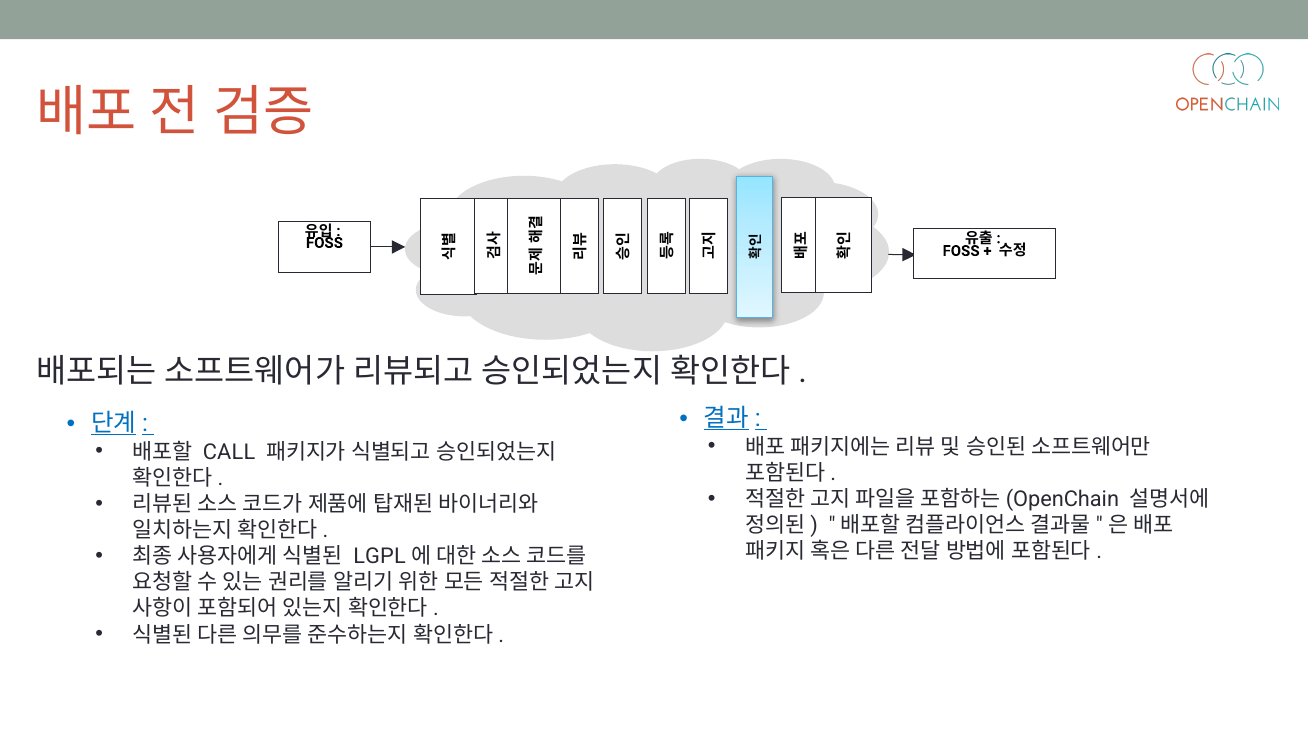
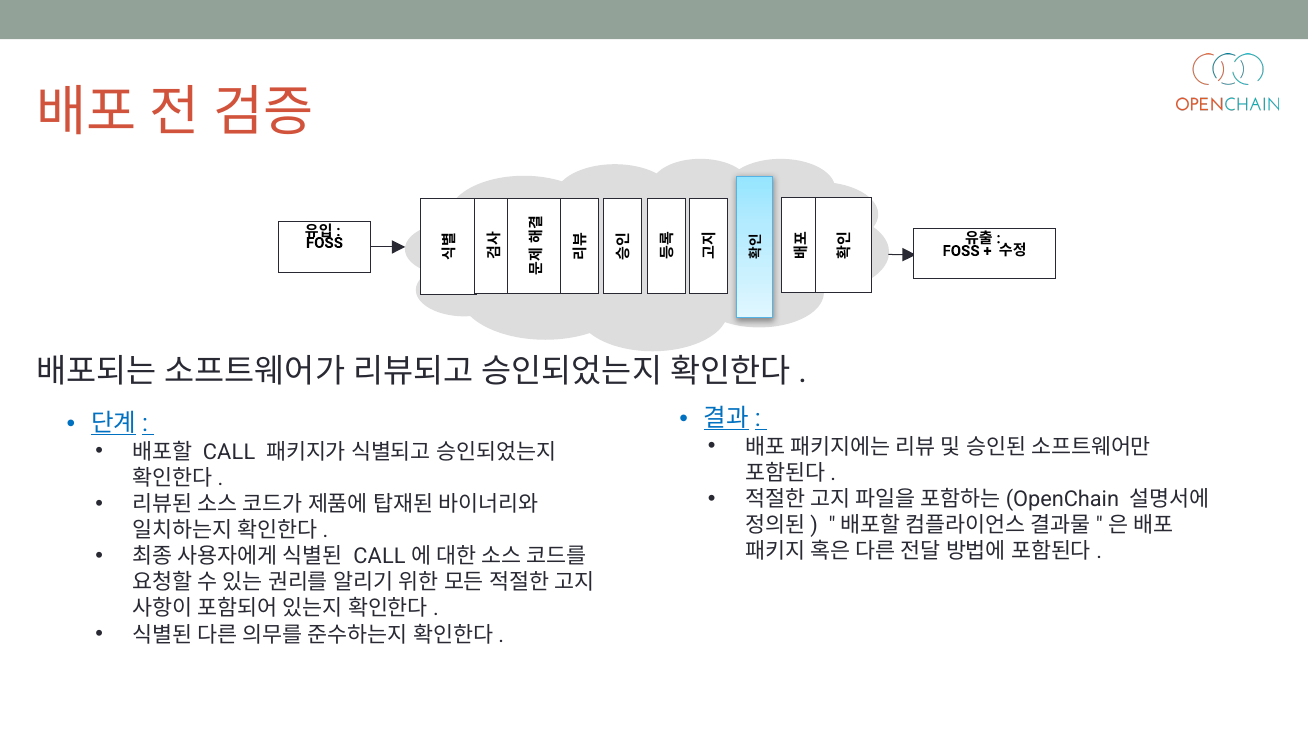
LGPL at (380, 556): LGPL -> CALL
